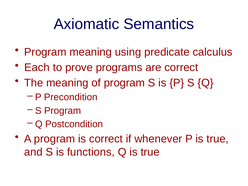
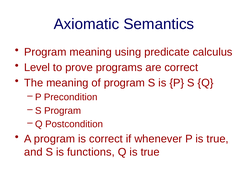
Each: Each -> Level
